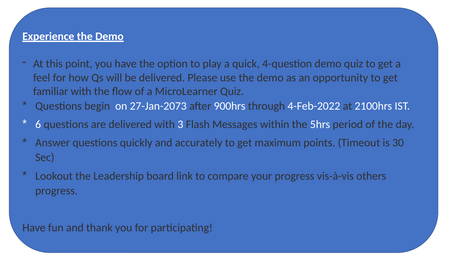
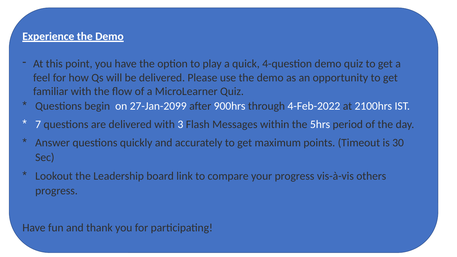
27-Jan-2073: 27-Jan-2073 -> 27-Jan-2099
6: 6 -> 7
